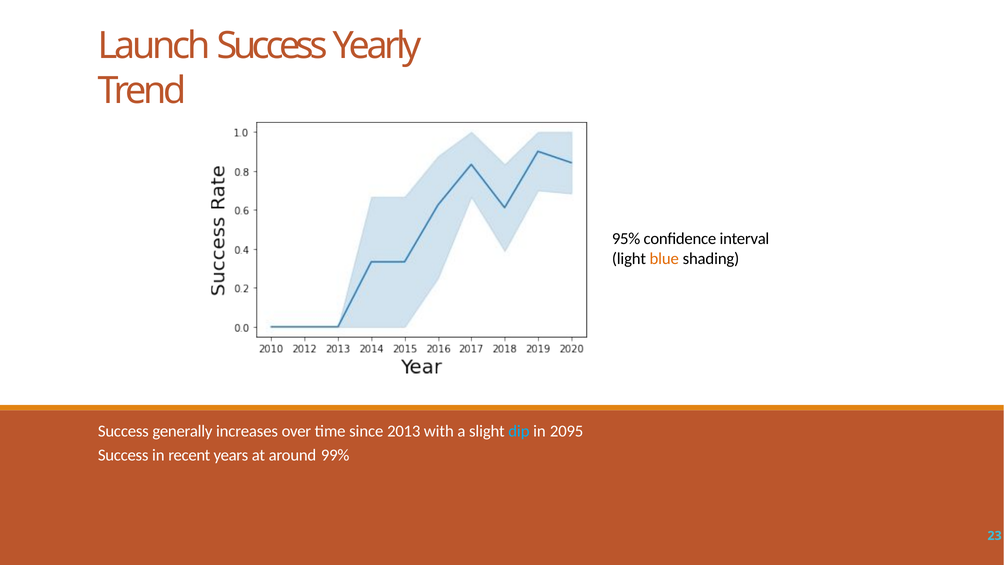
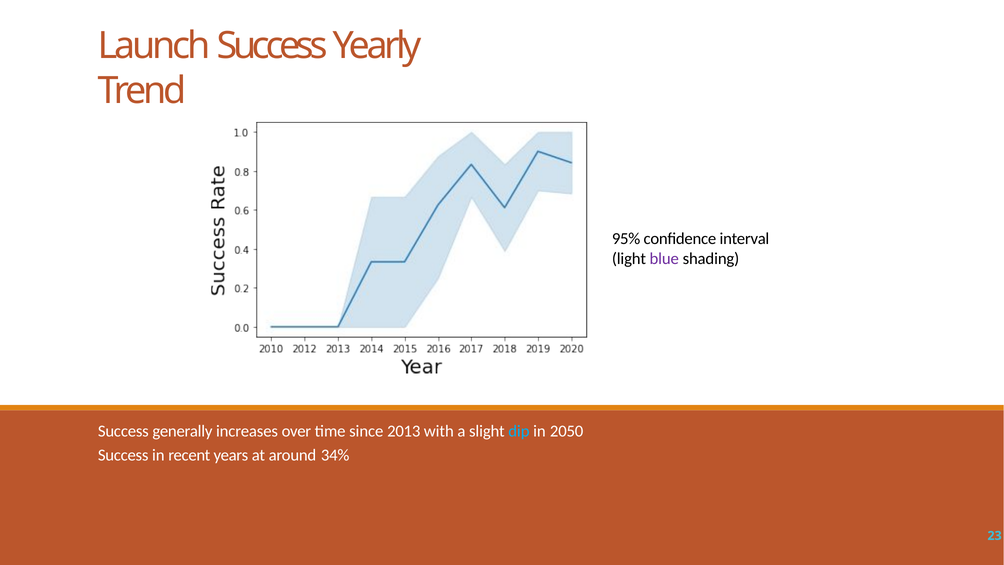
blue colour: orange -> purple
2095: 2095 -> 2050
99%: 99% -> 34%
